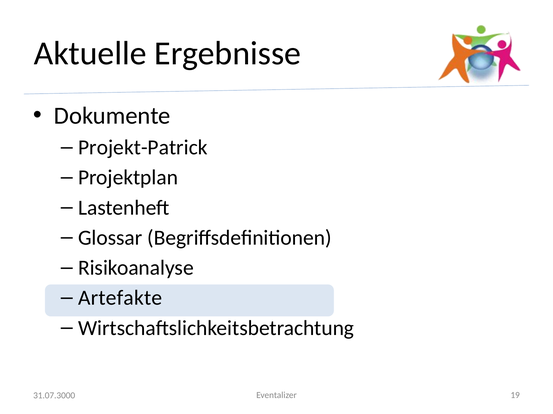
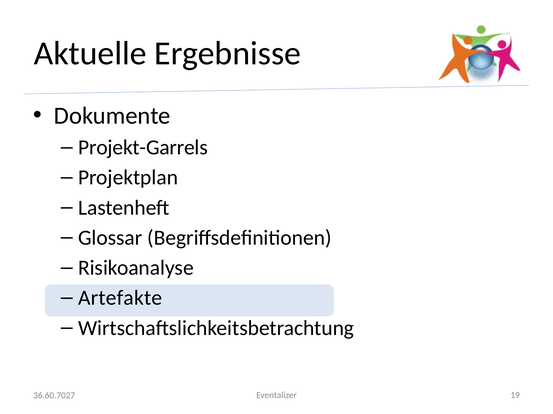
Projekt-Patrick: Projekt-Patrick -> Projekt-Garrels
31.07.3000: 31.07.3000 -> 36.60.7027
